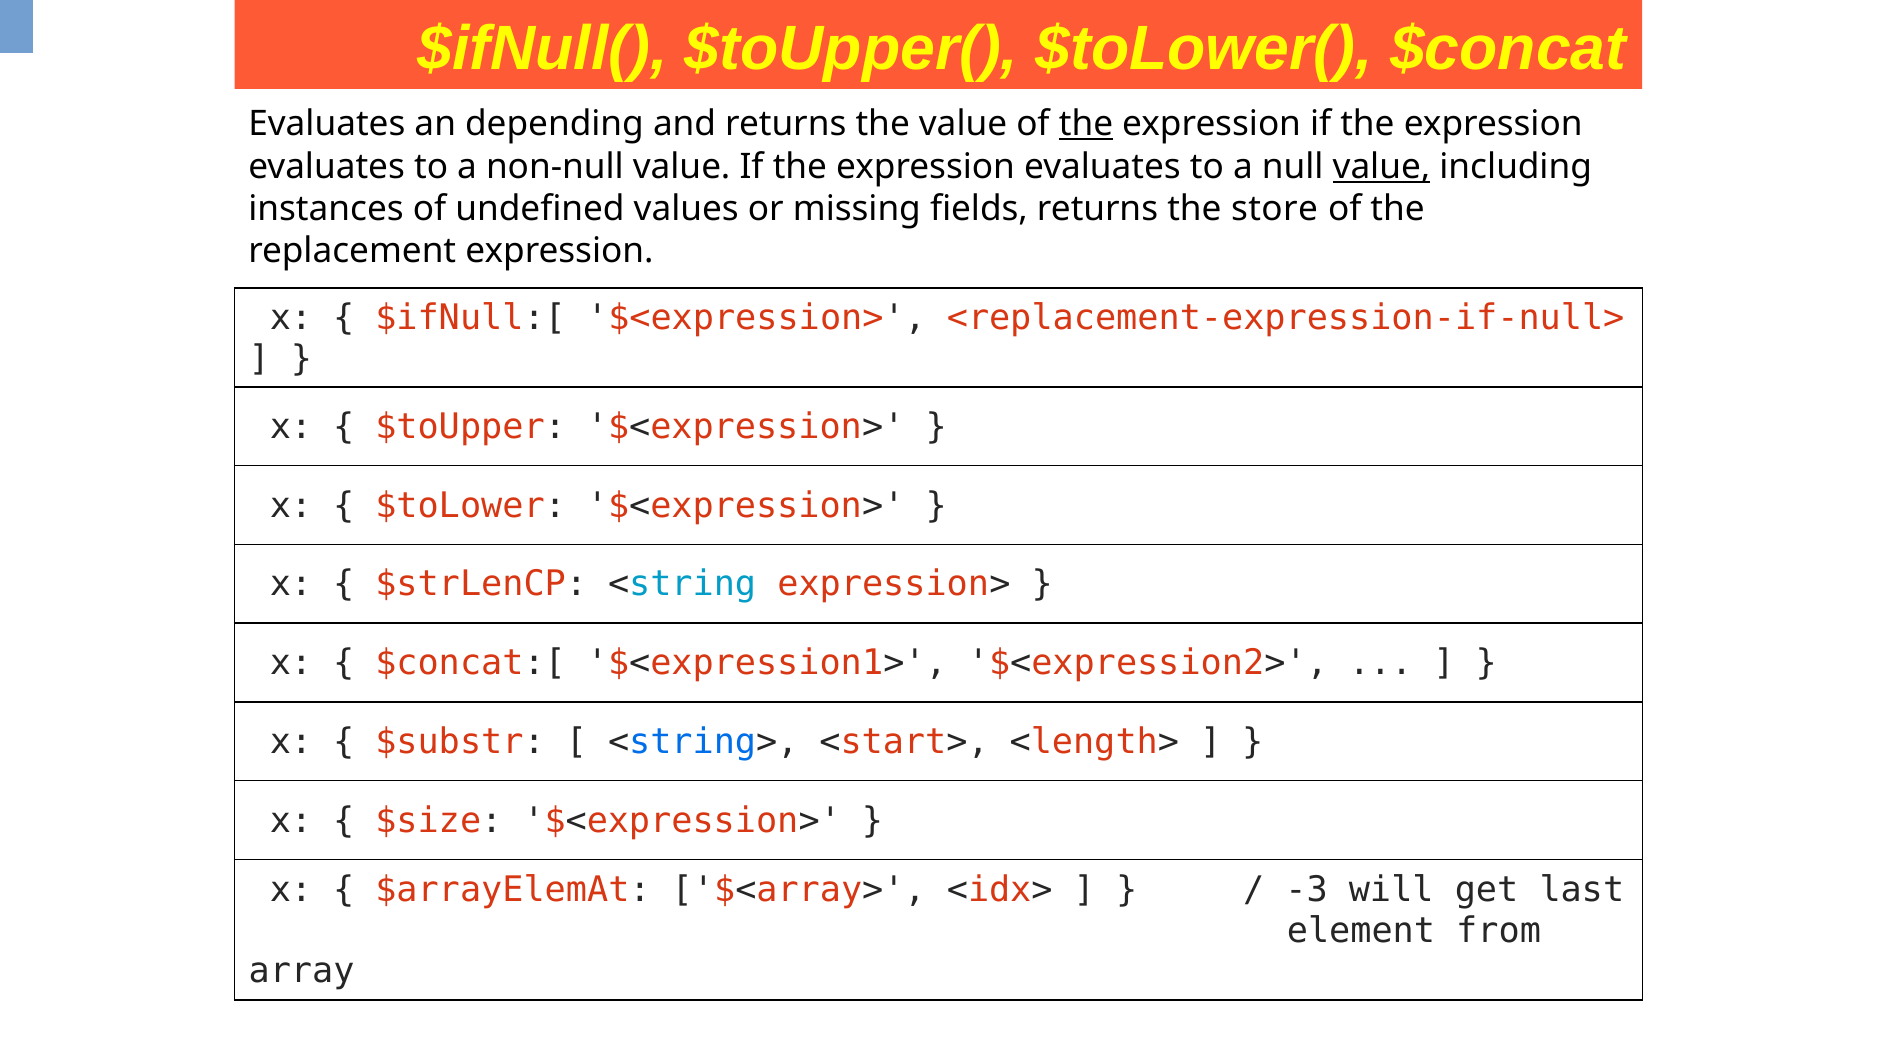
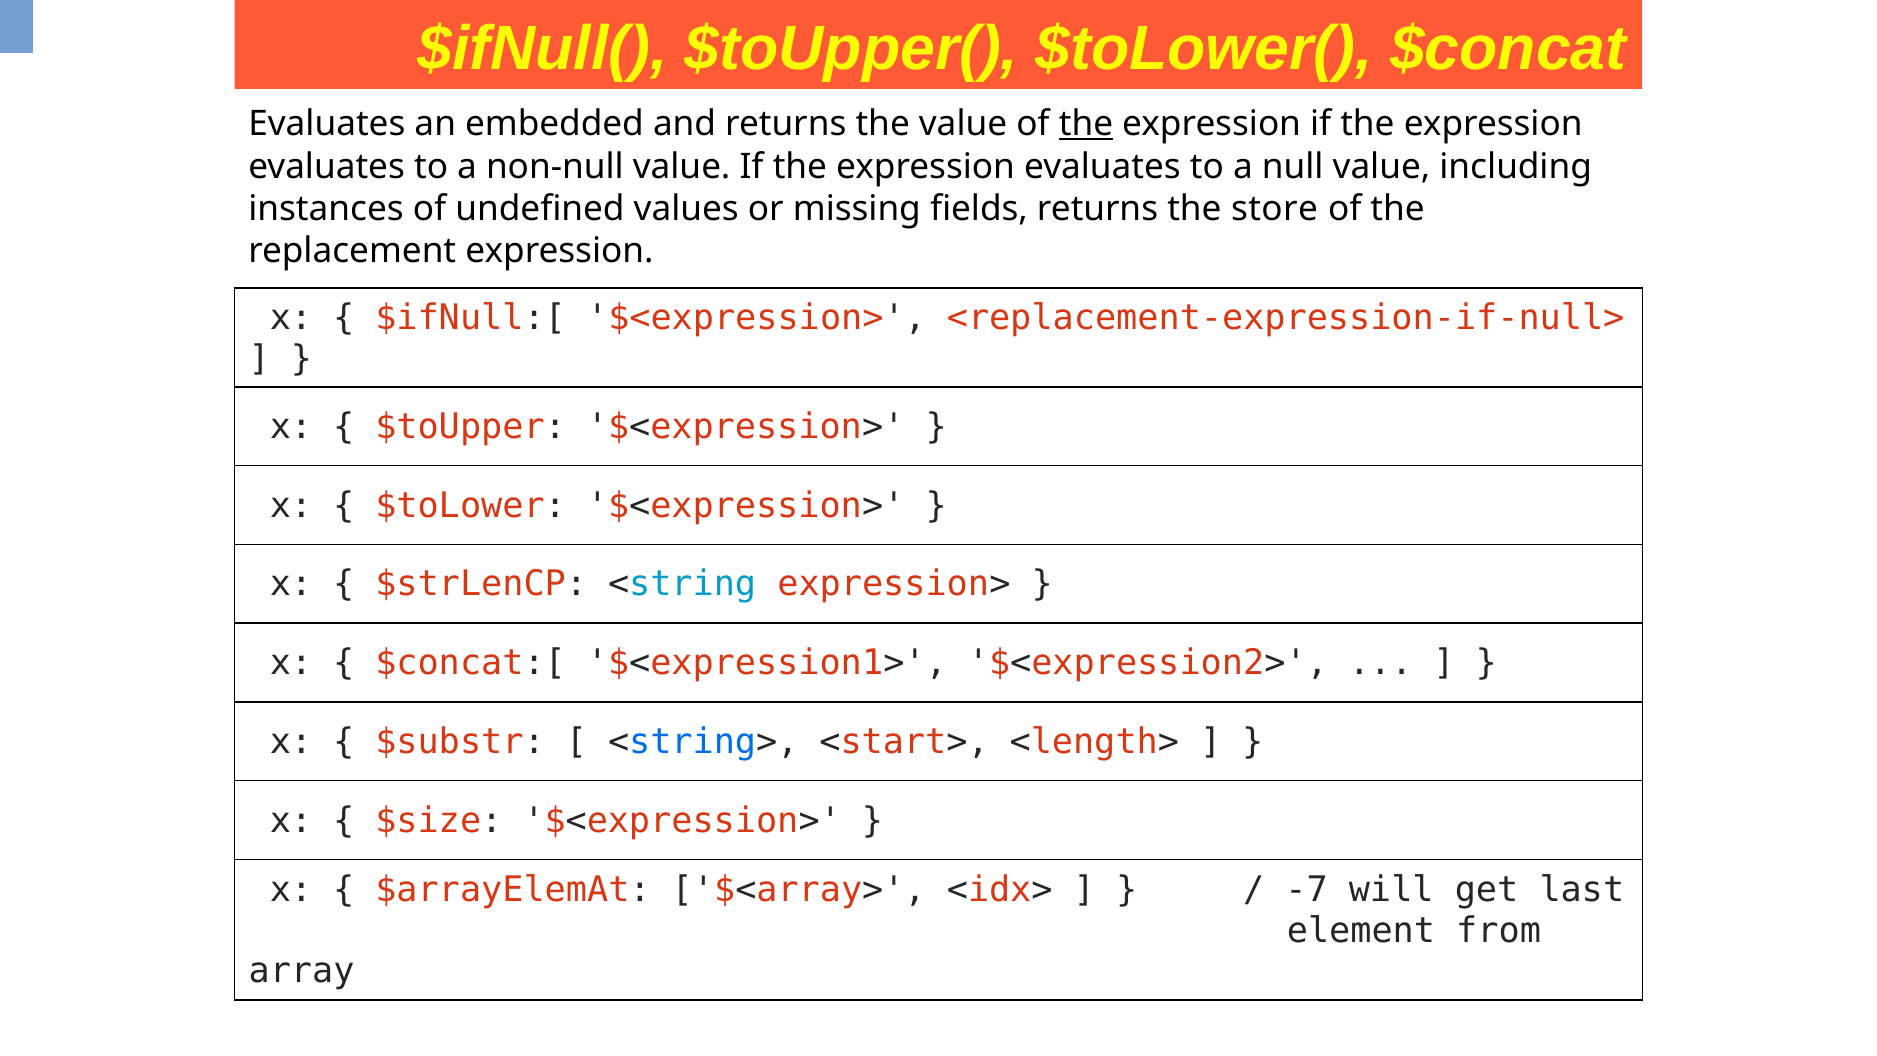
depending: depending -> embedded
value at (1381, 167) underline: present -> none
-3: -3 -> -7
